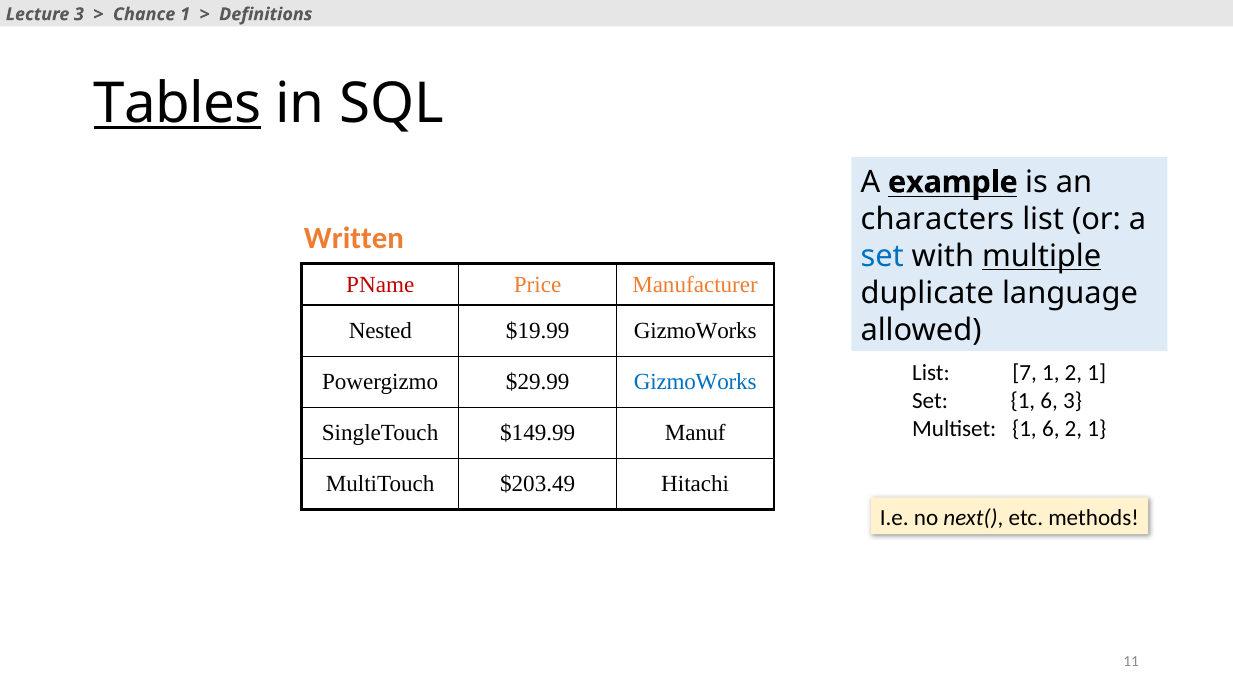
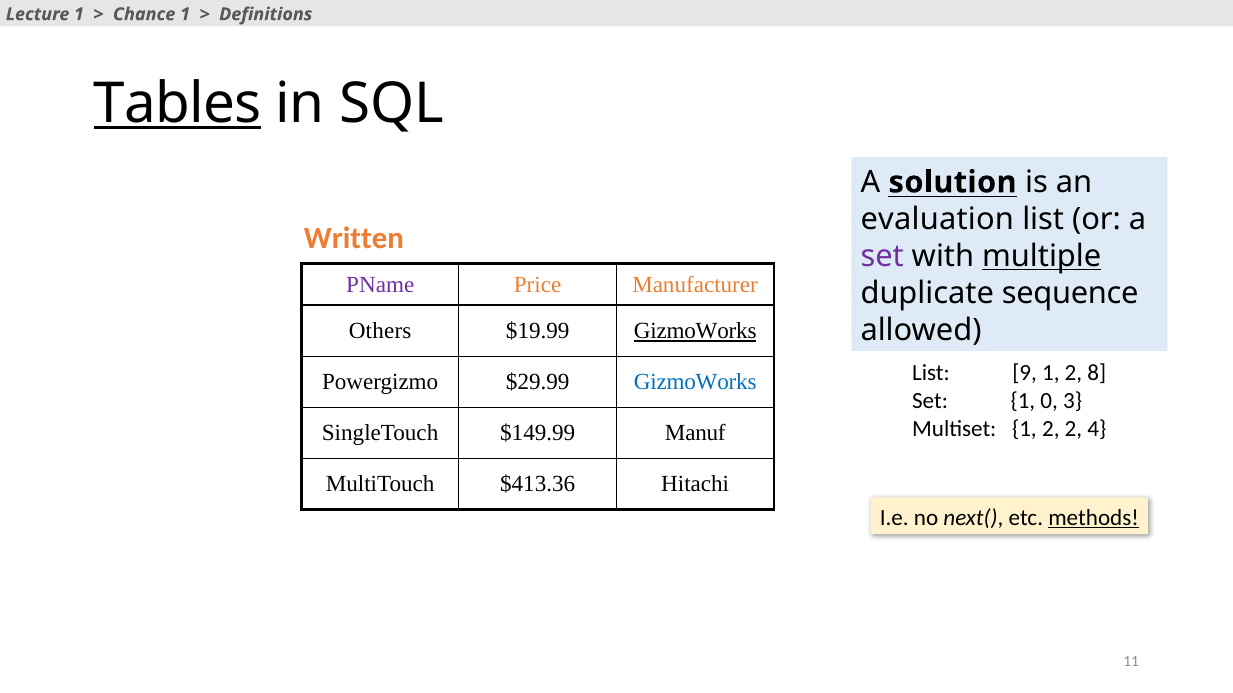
Lecture 3: 3 -> 1
example: example -> solution
characters: characters -> evaluation
set at (882, 256) colour: blue -> purple
PName colour: red -> purple
language: language -> sequence
Nested: Nested -> Others
GizmoWorks at (695, 331) underline: none -> present
7: 7 -> 9
1 2 1: 1 -> 8
Set 1 6: 6 -> 0
Multiset 1 6: 6 -> 2
1 at (1097, 429): 1 -> 4
$203.49: $203.49 -> $413.36
methods underline: none -> present
